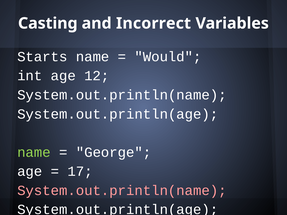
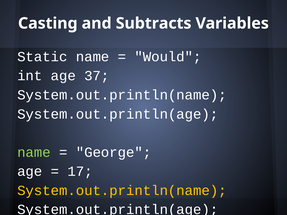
Incorrect: Incorrect -> Subtracts
Starts: Starts -> Static
12: 12 -> 37
System.out.println(name at (122, 191) colour: pink -> yellow
